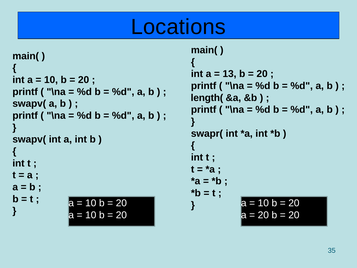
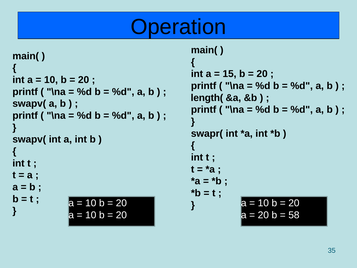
Locations: Locations -> Operation
13: 13 -> 15
20 at (294, 215): 20 -> 58
